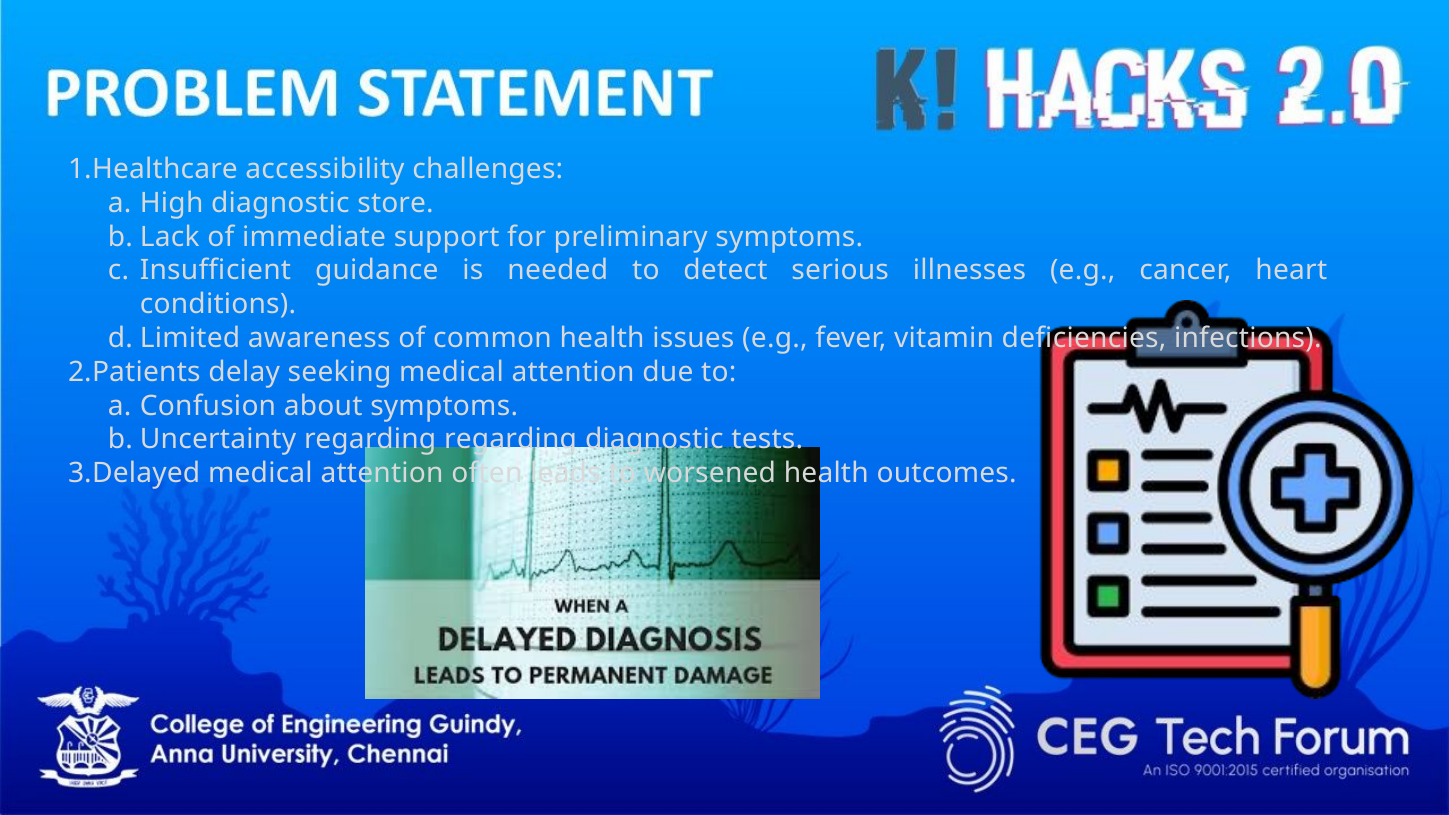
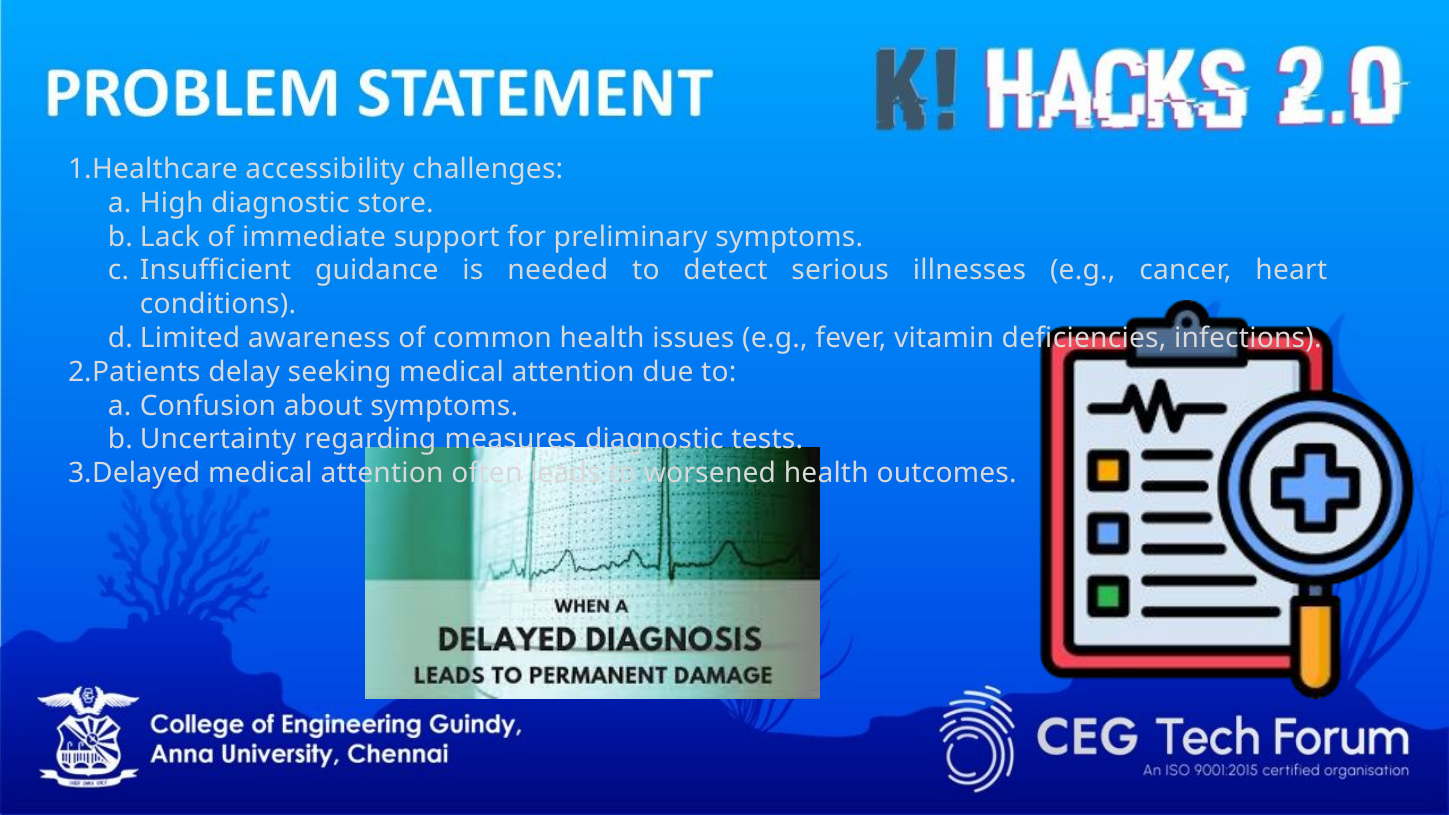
regarding regarding: regarding -> measures
